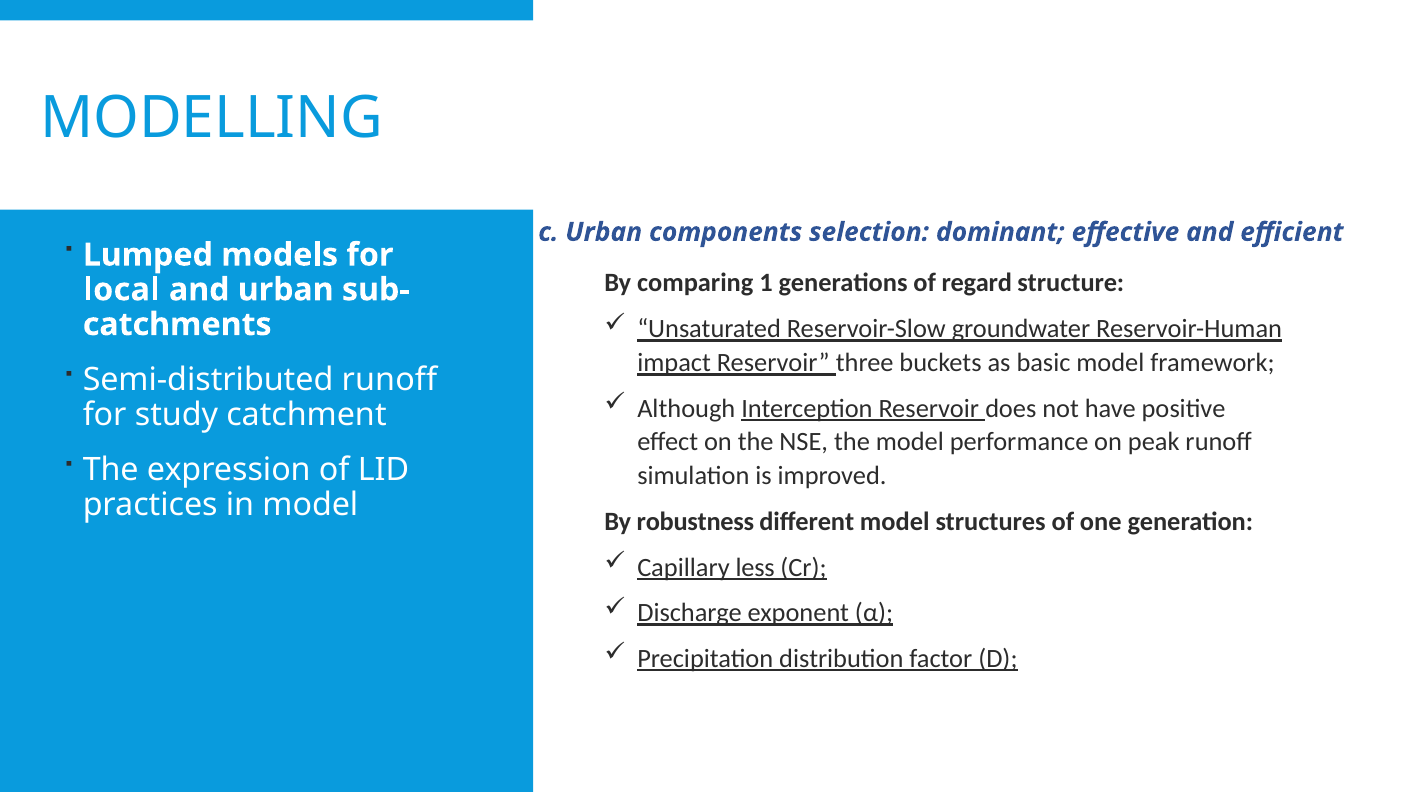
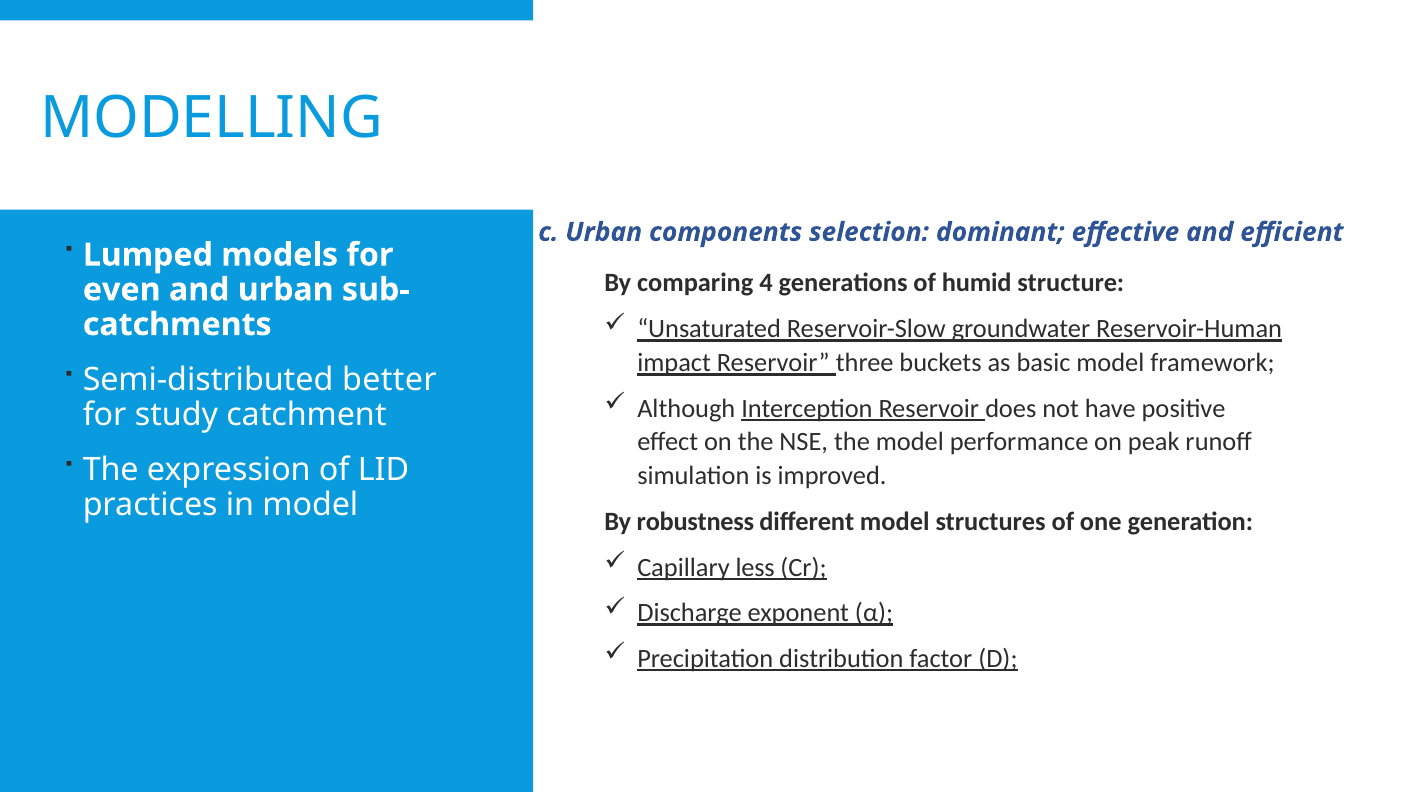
1: 1 -> 4
regard: regard -> humid
local: local -> even
Semi-distributed runoff: runoff -> better
